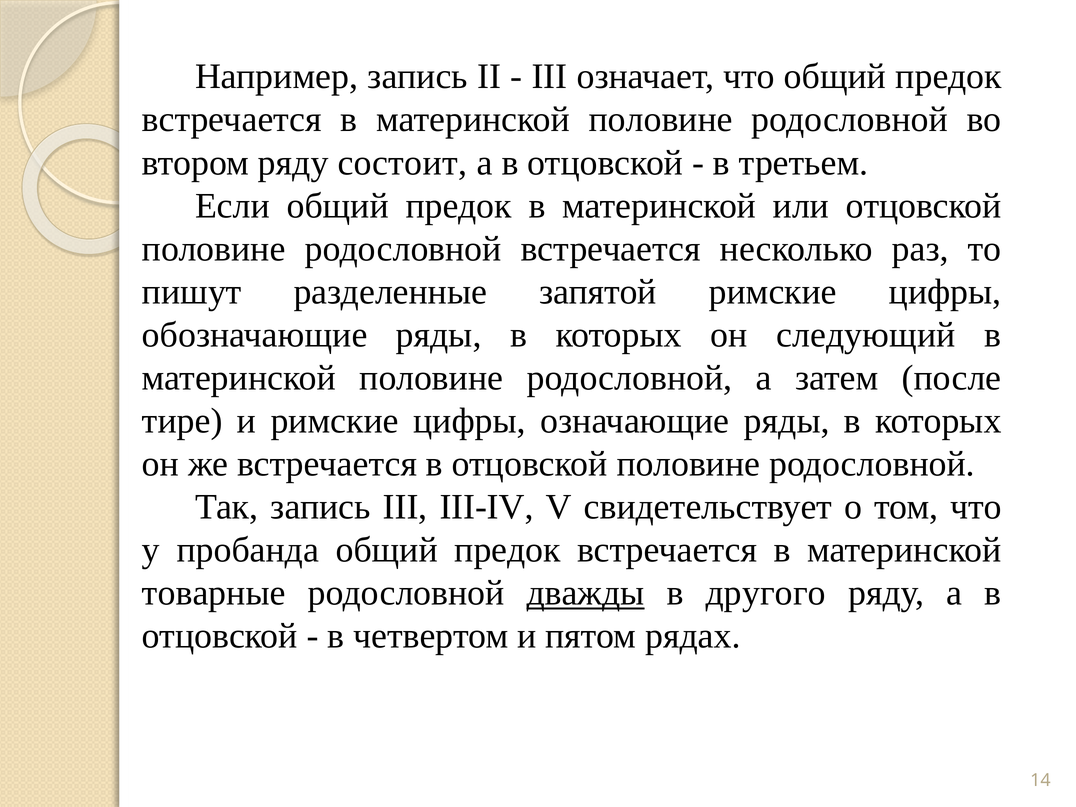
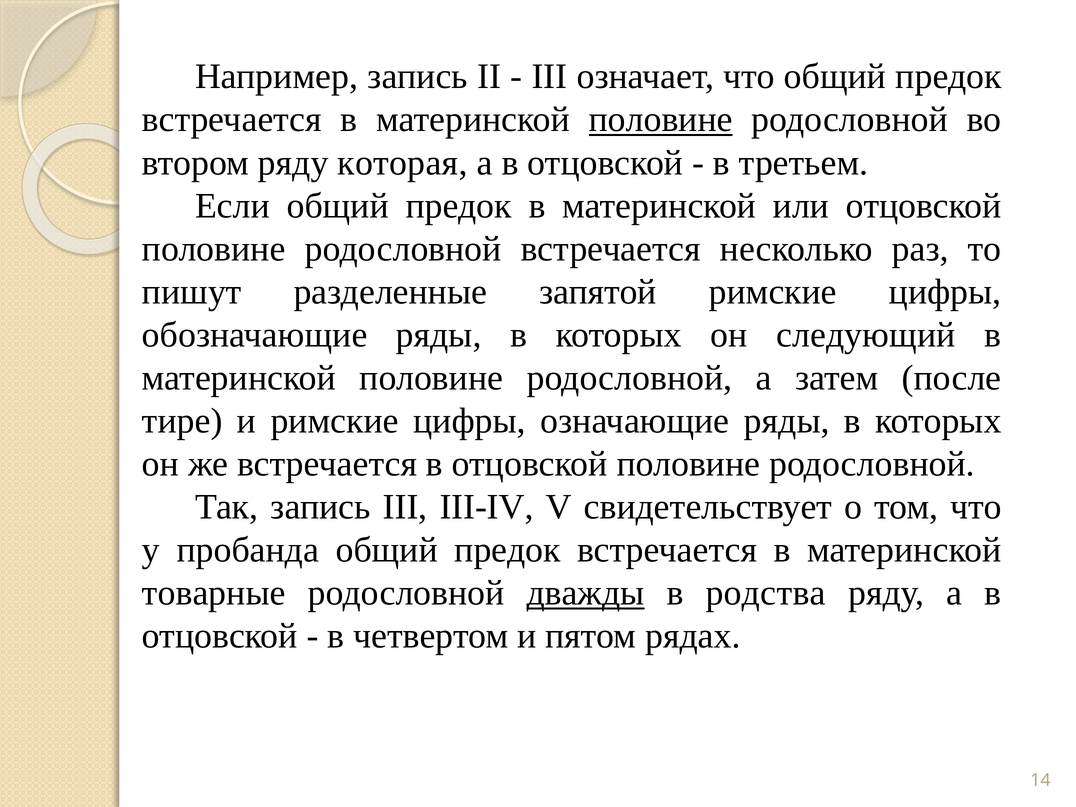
половине at (661, 120) underline: none -> present
состоит: состоит -> которая
другого: другого -> родства
